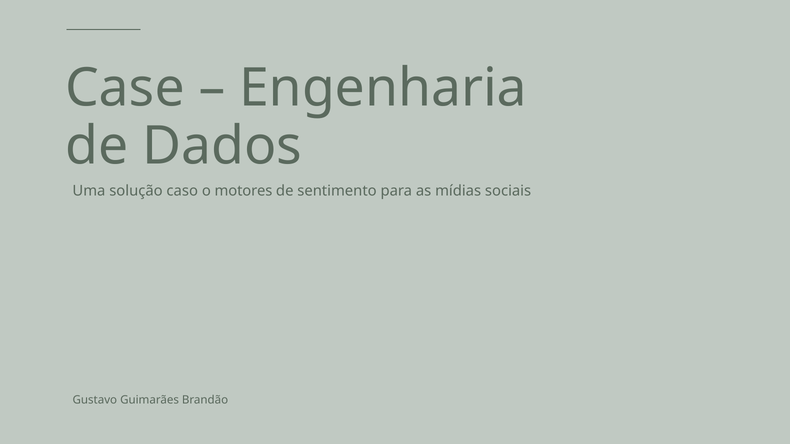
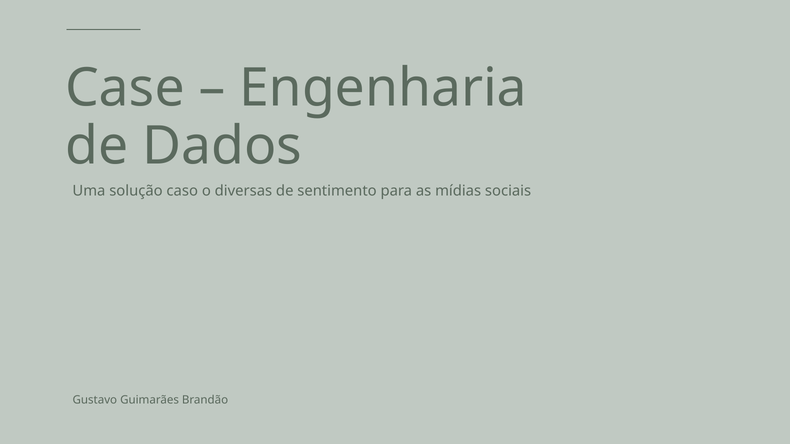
motores: motores -> diversas
